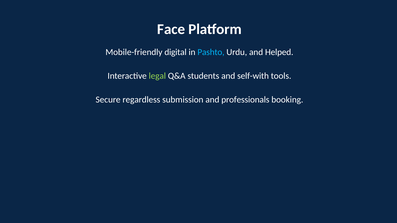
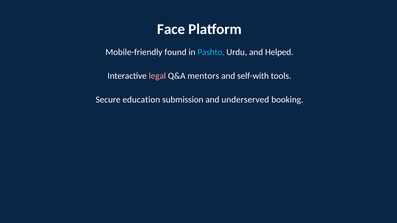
digital: digital -> found
legal colour: light green -> pink
students: students -> mentors
regardless: regardless -> education
professionals: professionals -> underserved
